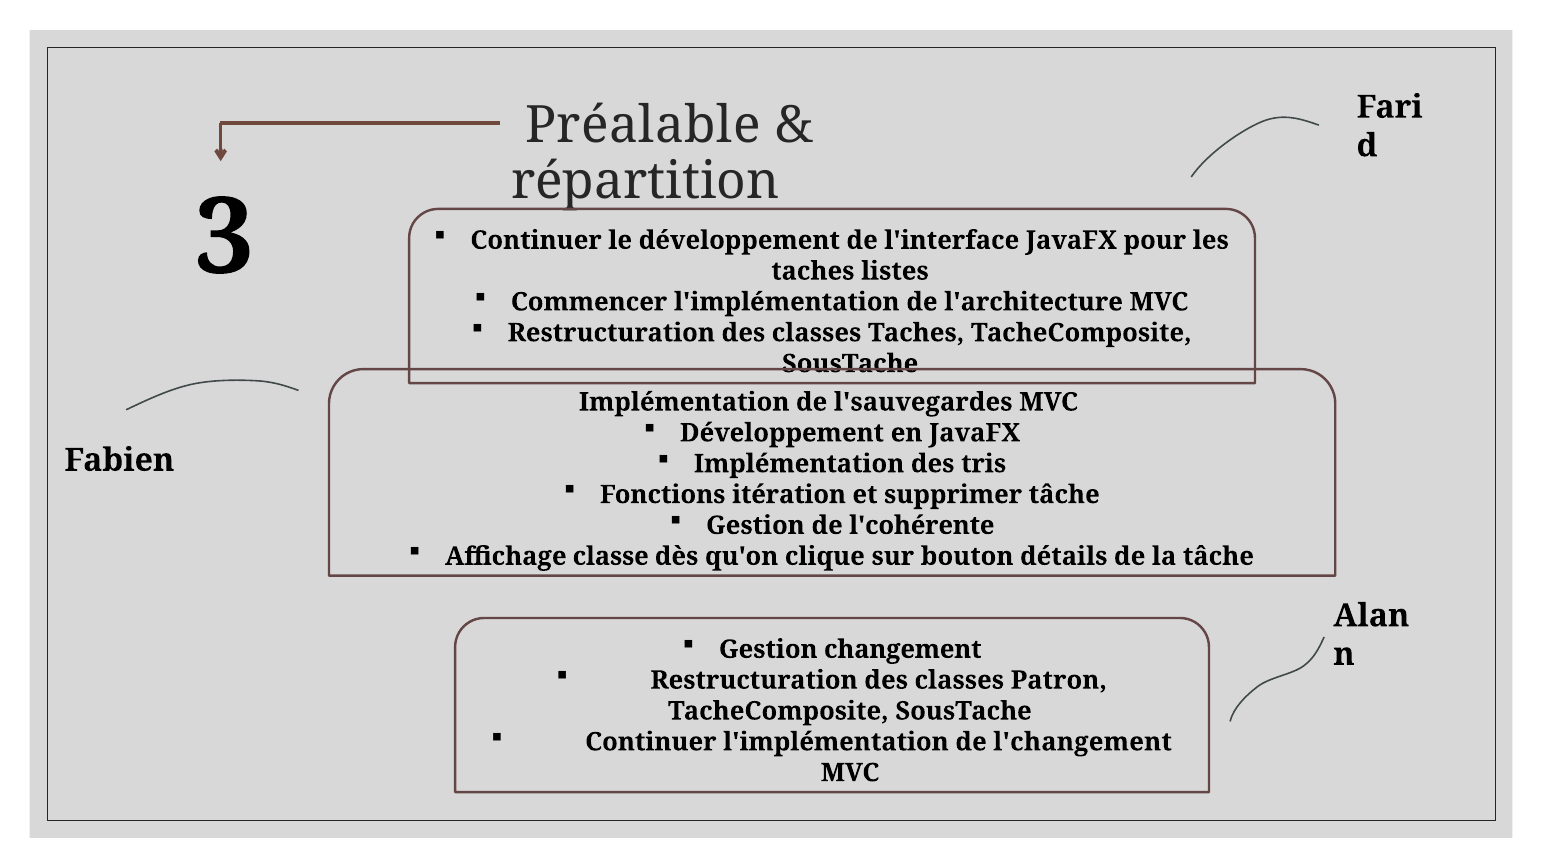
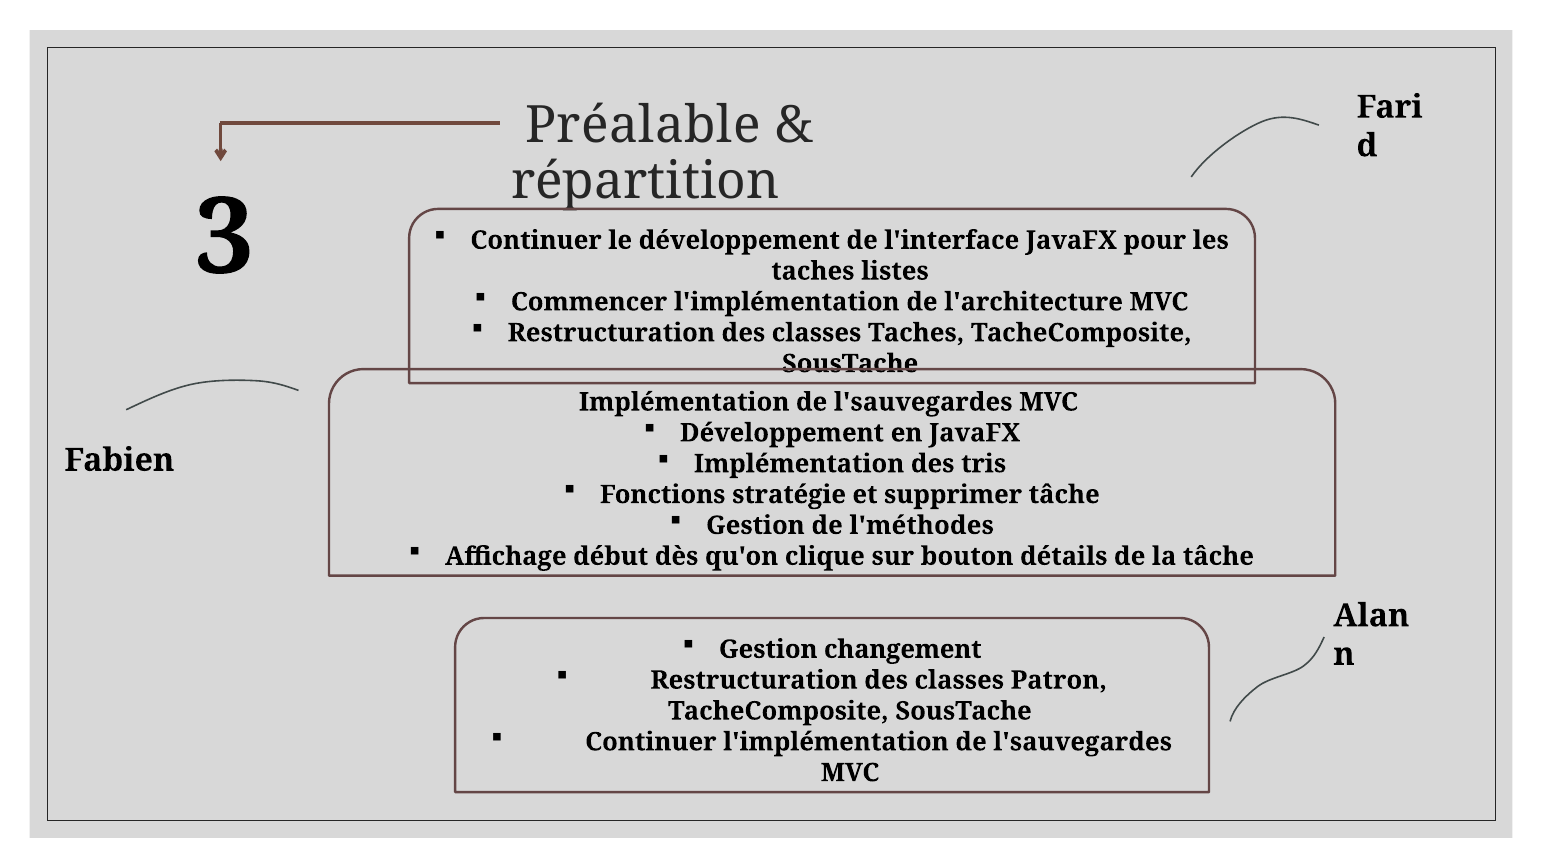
itération: itération -> stratégie
l'cohérente: l'cohérente -> l'méthodes
classe: classe -> début
l'implémentation de l'changement: l'changement -> l'sauvegardes
